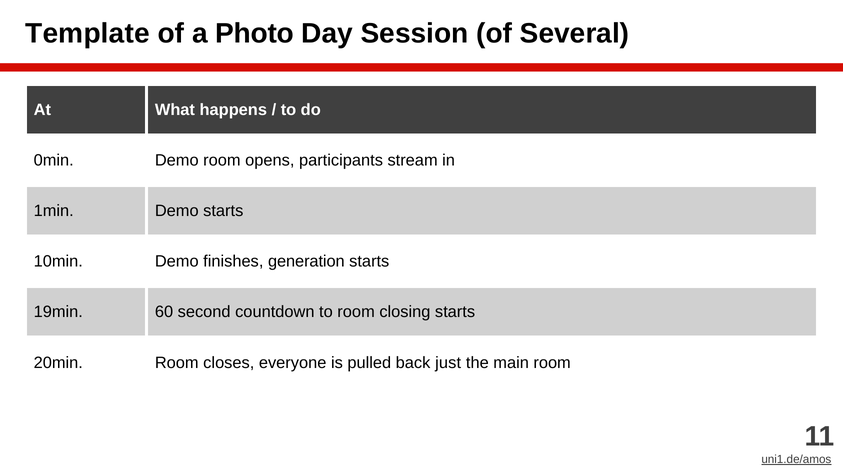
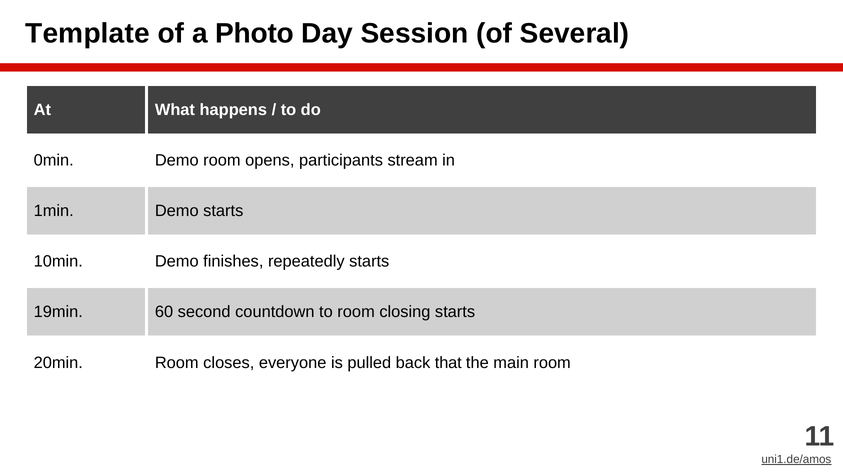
generation: generation -> repeatedly
just: just -> that
